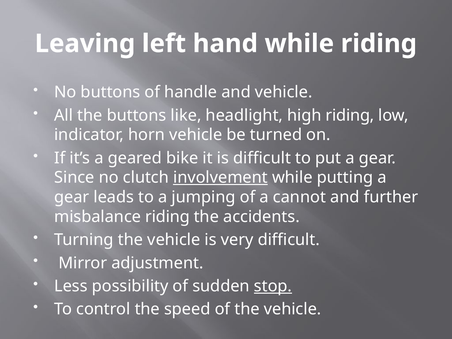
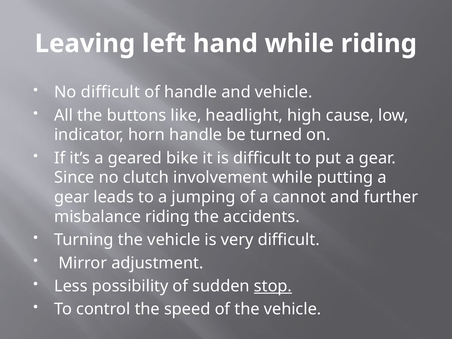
No buttons: buttons -> difficult
high riding: riding -> cause
horn vehicle: vehicle -> handle
involvement underline: present -> none
